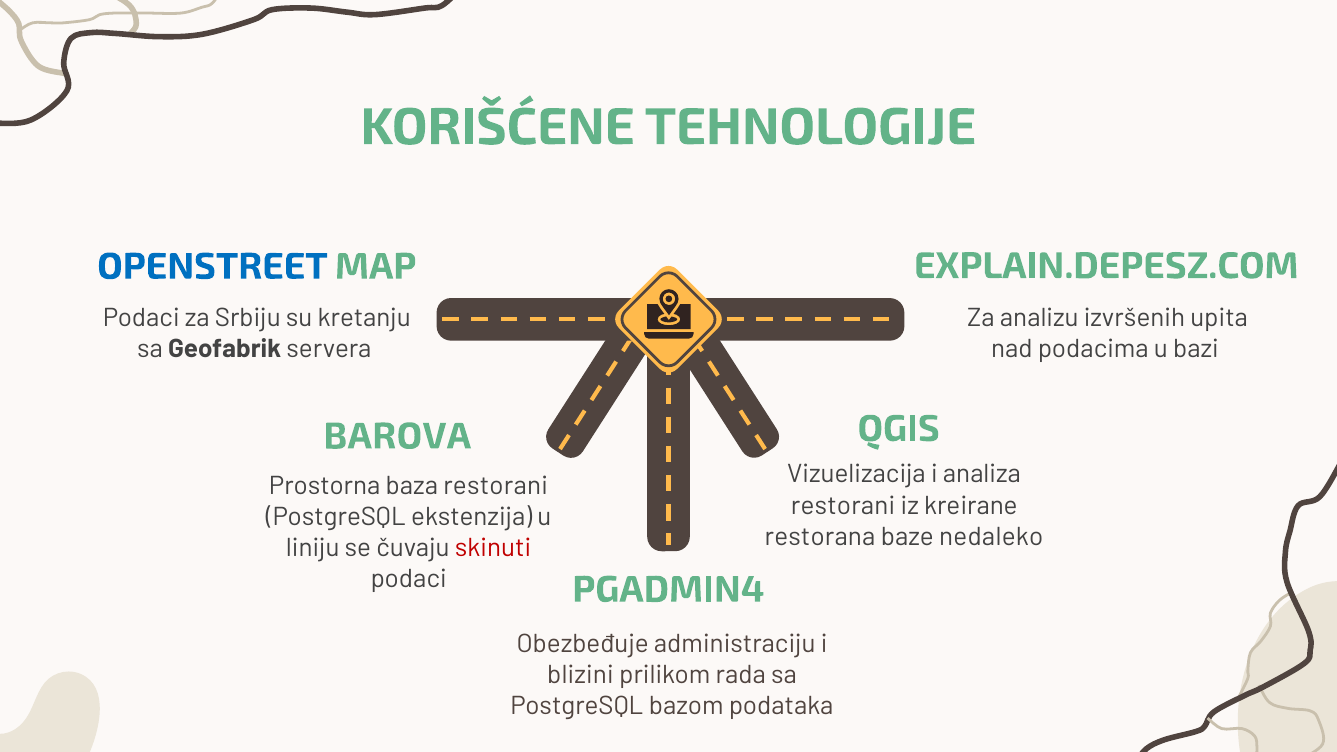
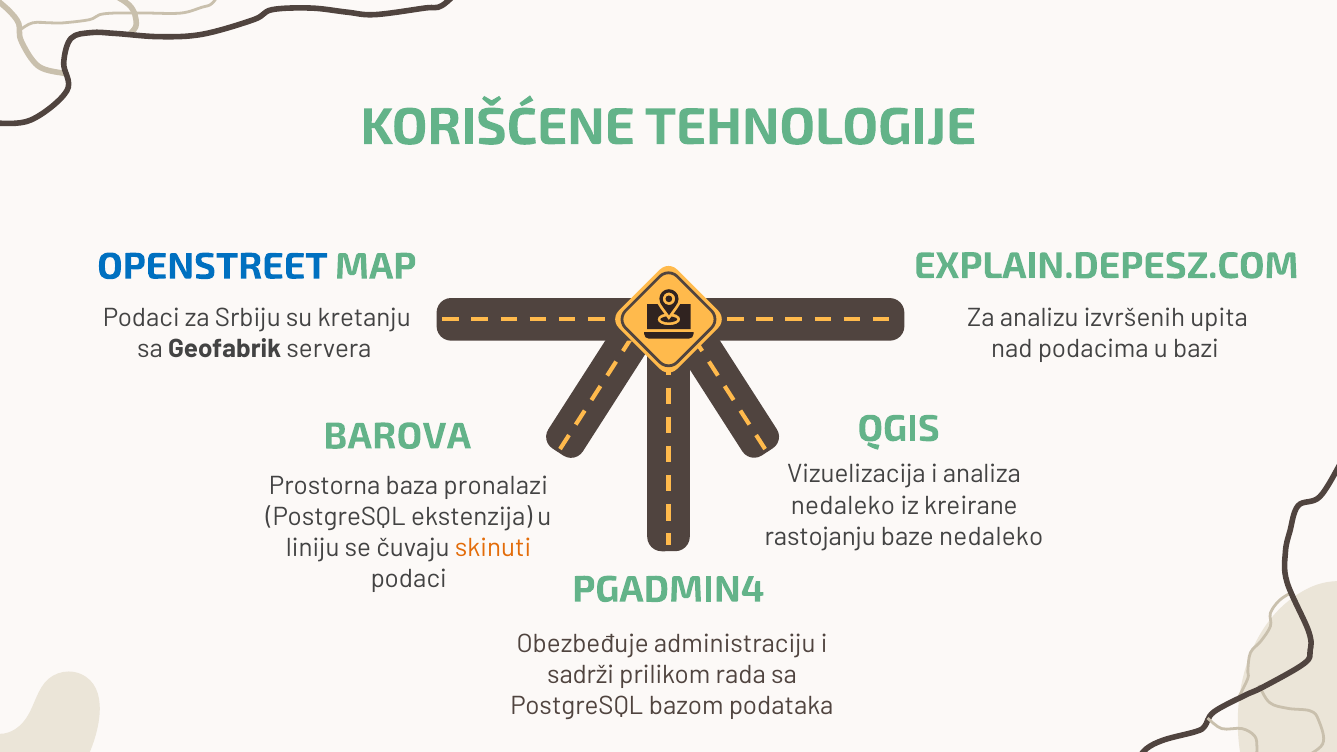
baza restorani: restorani -> pronalazi
restorani at (843, 506): restorani -> nedaleko
restorana: restorana -> rastojanju
skinuti colour: red -> orange
blizini: blizini -> sadrži
